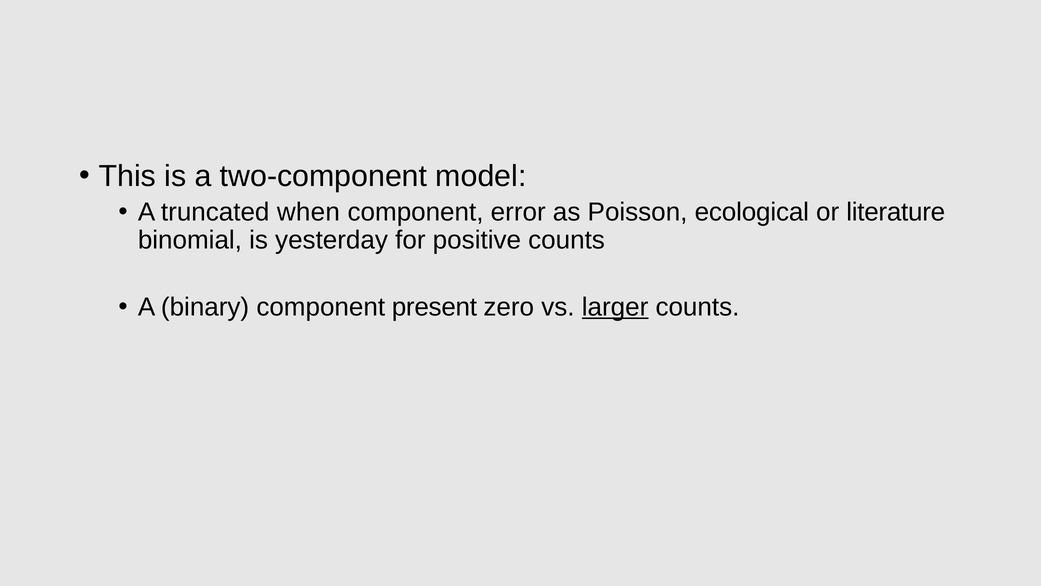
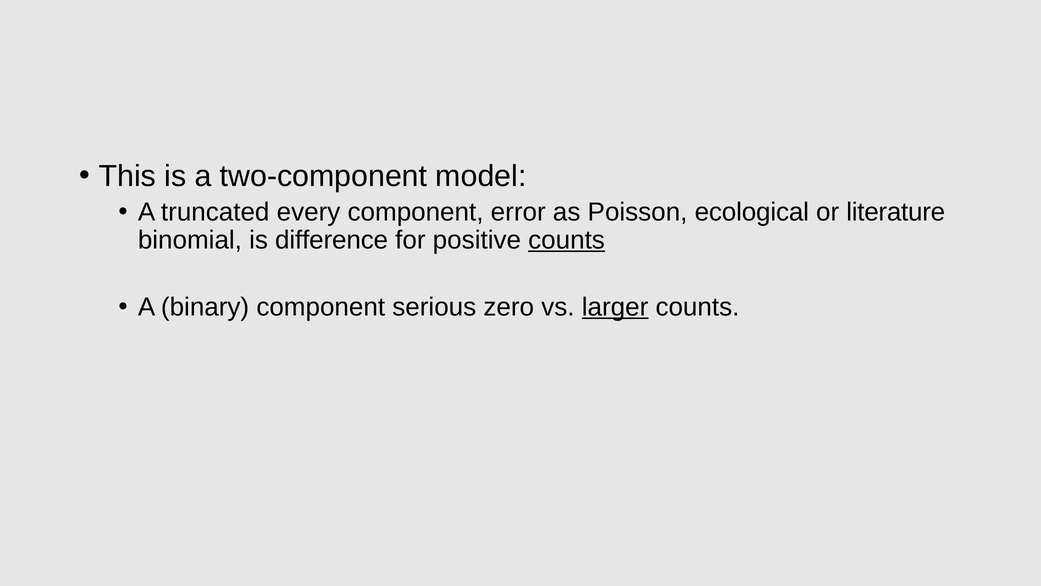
when: when -> every
yesterday: yesterday -> difference
counts at (567, 240) underline: none -> present
present: present -> serious
